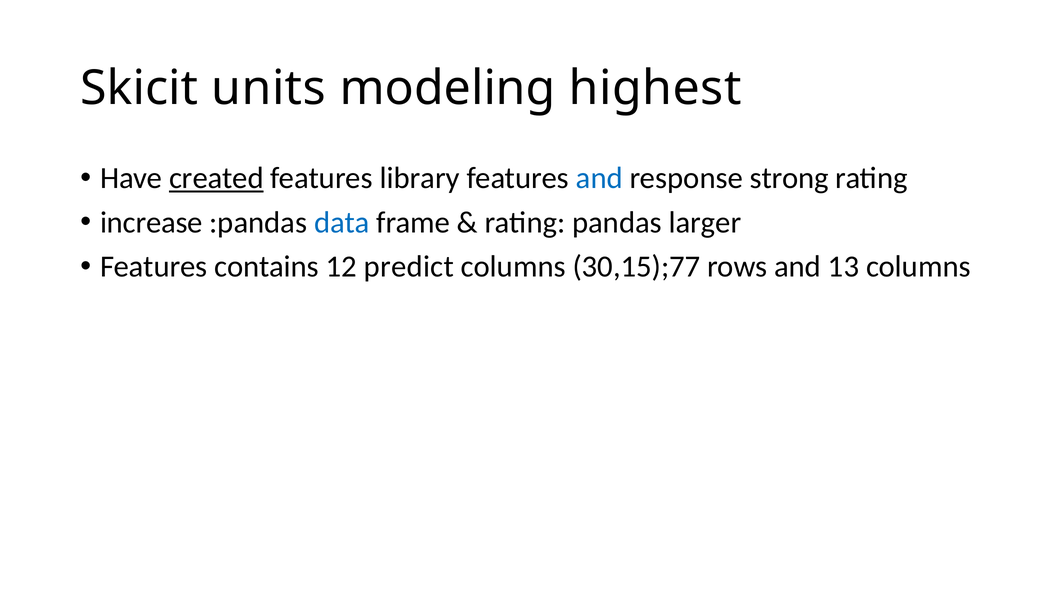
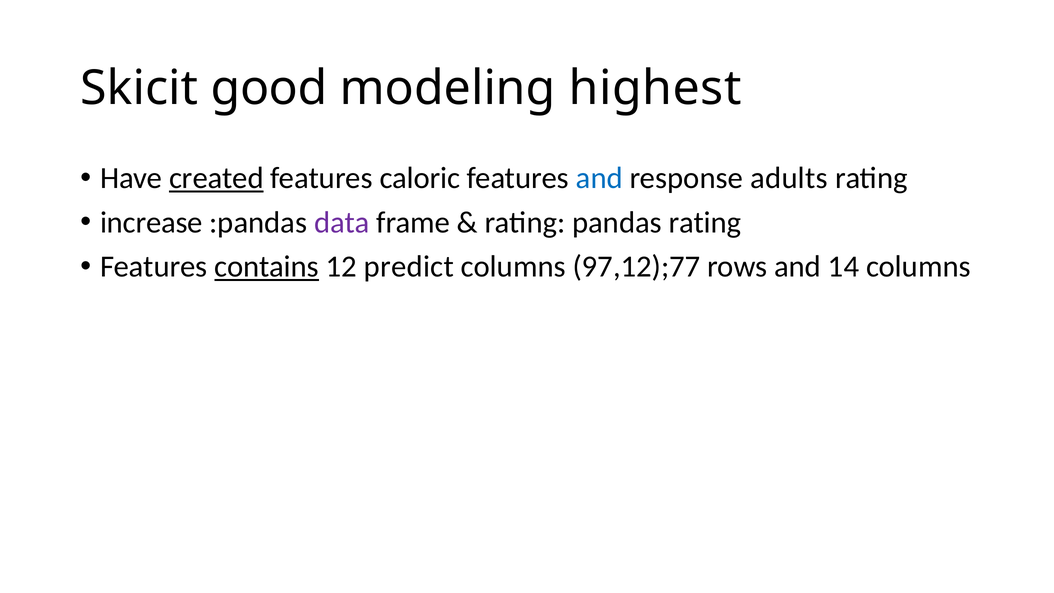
units: units -> good
library: library -> caloric
strong: strong -> adults
data colour: blue -> purple
pandas larger: larger -> rating
contains underline: none -> present
30,15);77: 30,15);77 -> 97,12);77
13: 13 -> 14
